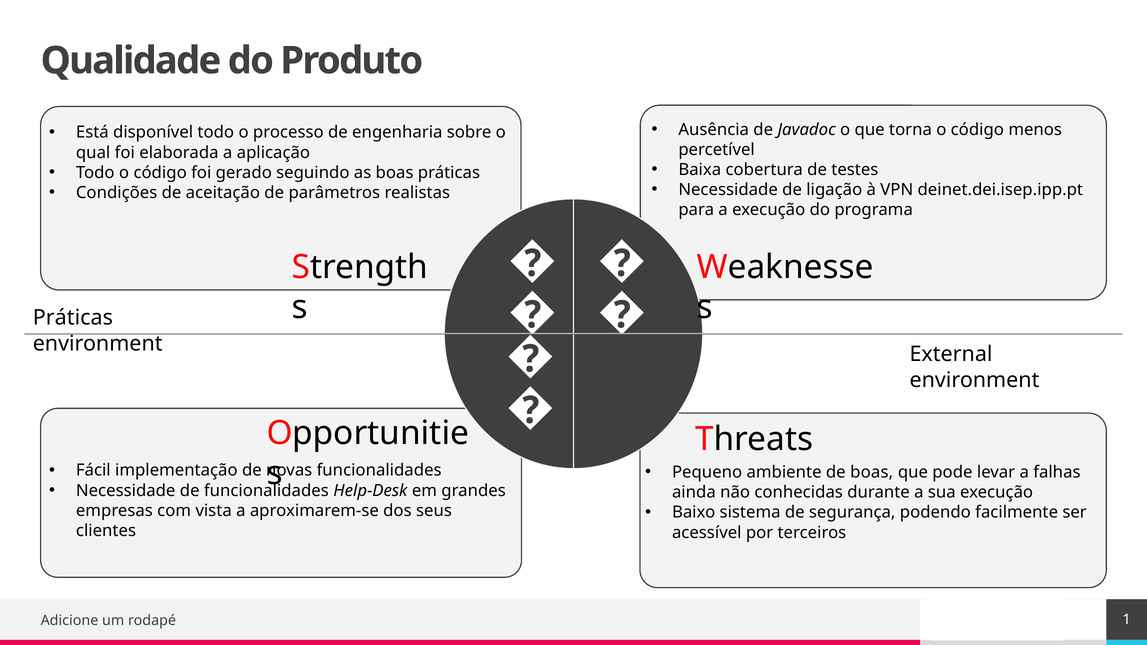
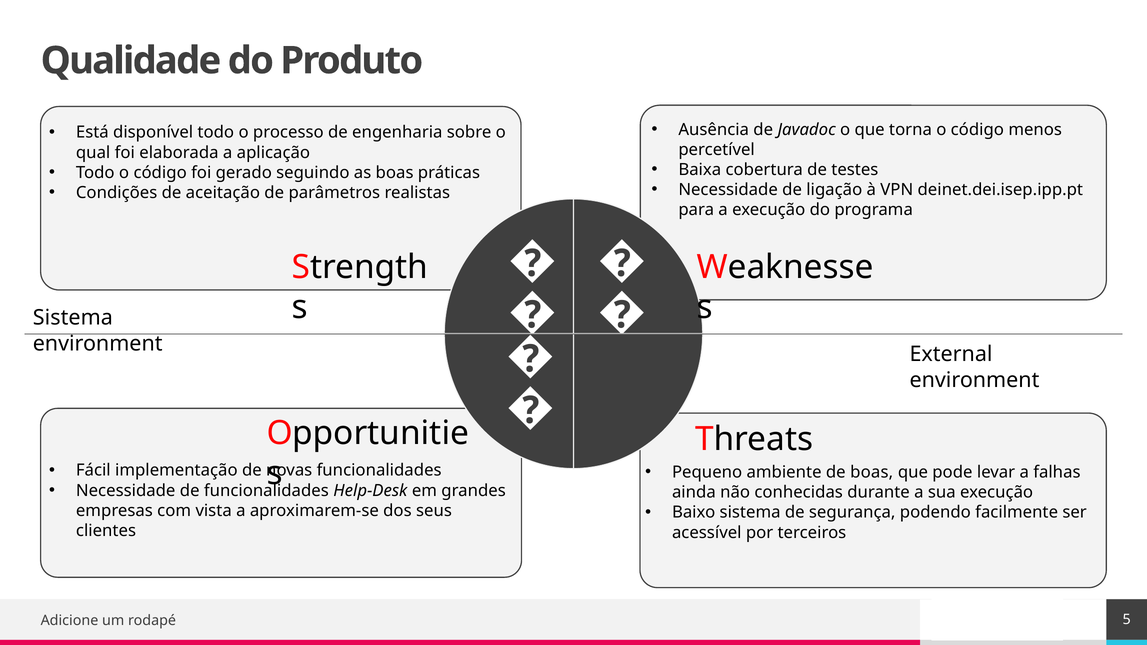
Práticas at (73, 318): Práticas -> Sistema
1: 1 -> 5
